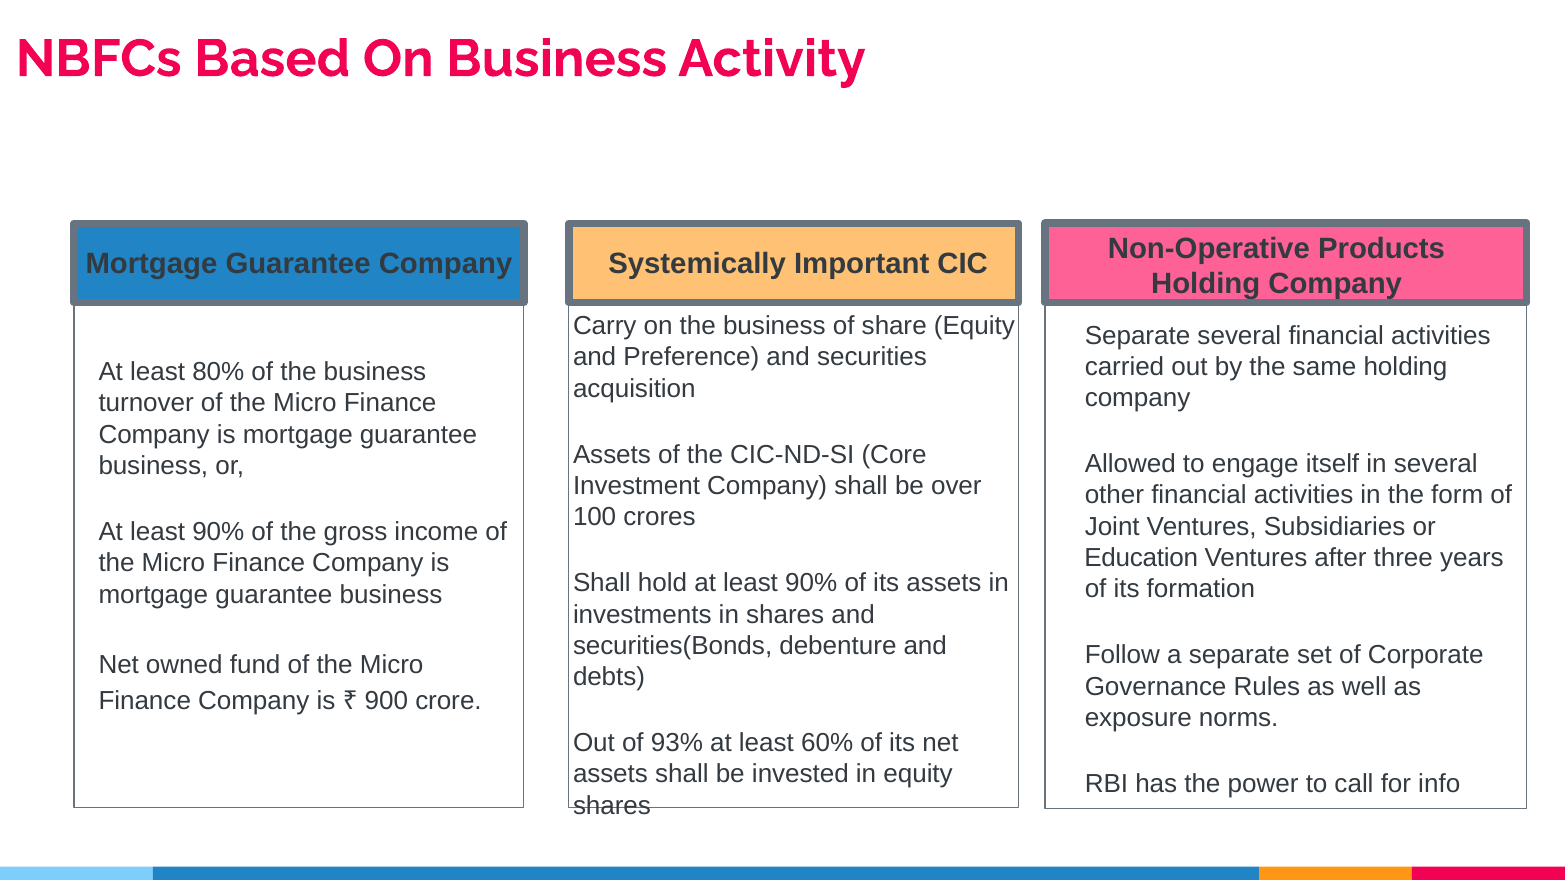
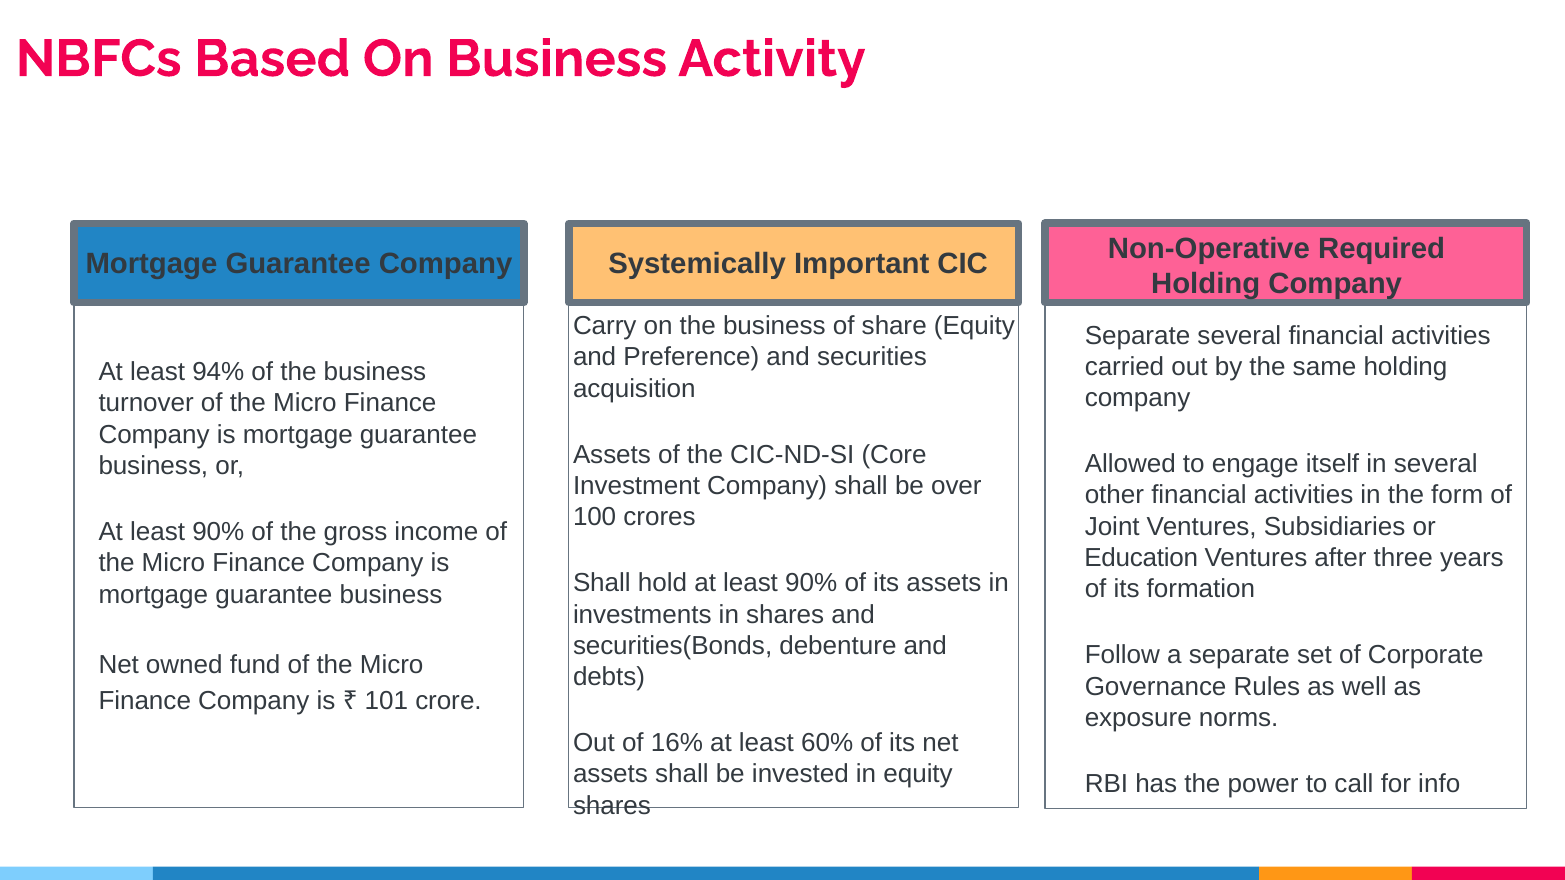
Products: Products -> Required
80%: 80% -> 94%
900: 900 -> 101
93%: 93% -> 16%
